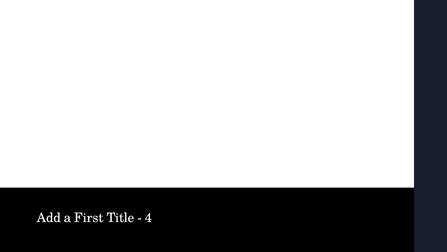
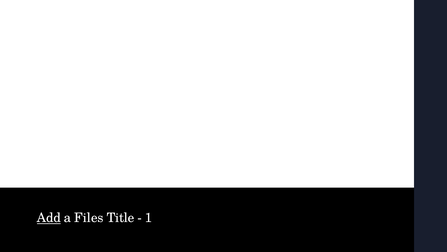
Add underline: none -> present
First: First -> Files
4: 4 -> 1
